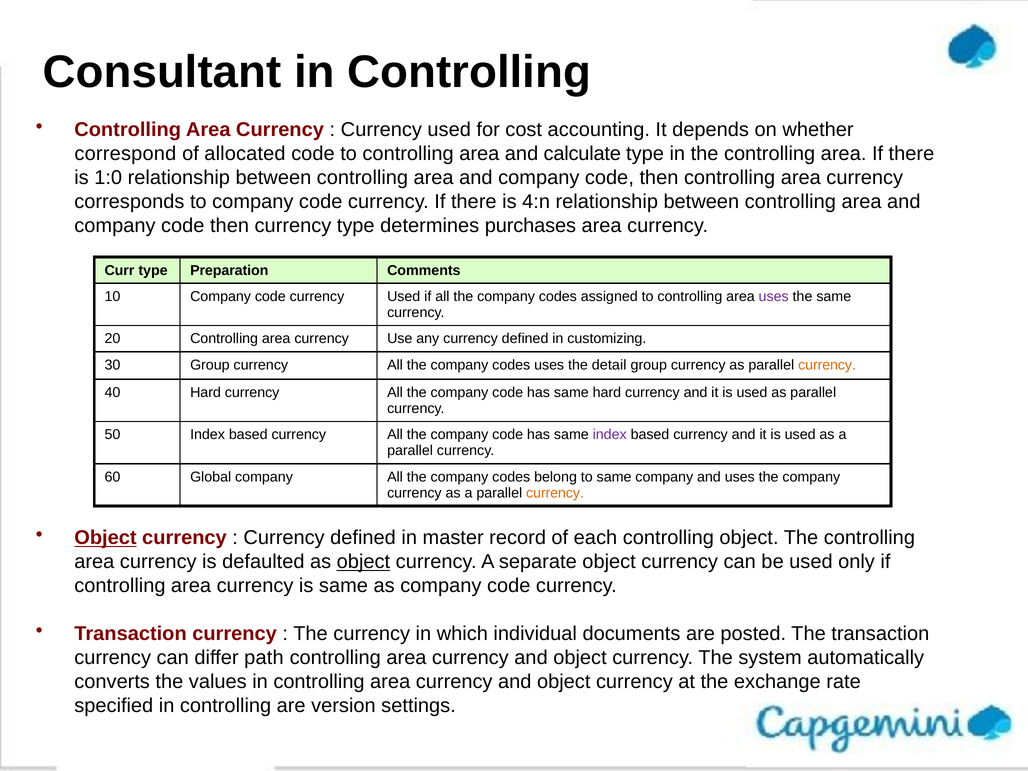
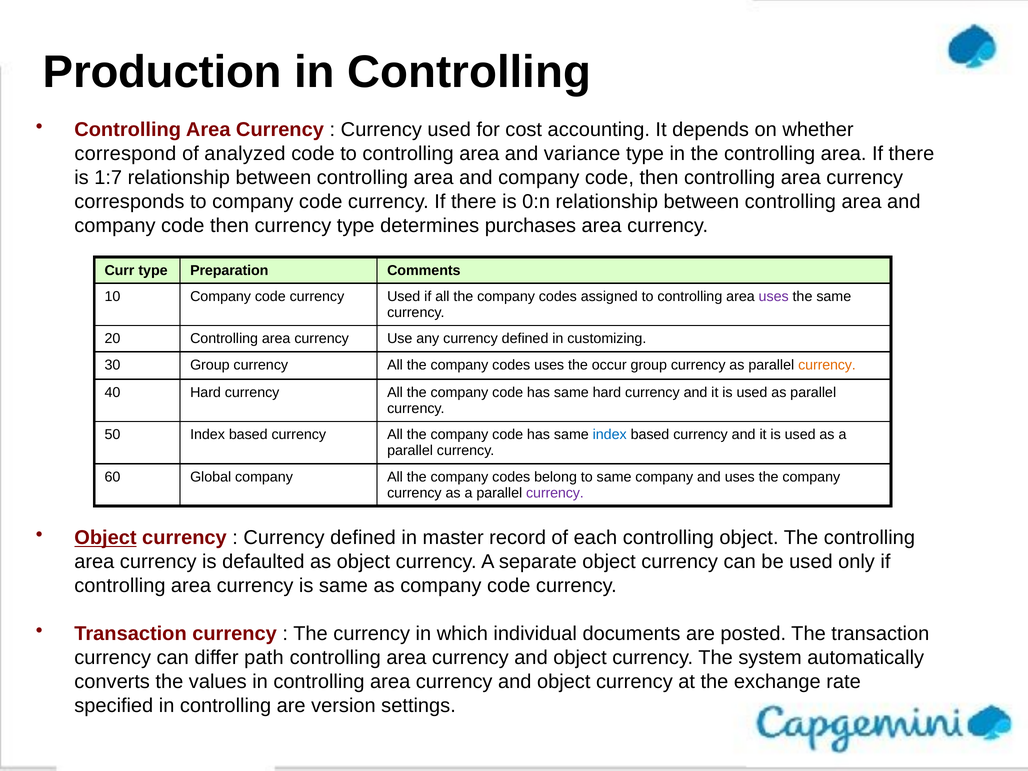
Consultant: Consultant -> Production
allocated: allocated -> analyzed
calculate: calculate -> variance
1:0: 1:0 -> 1:7
4:n: 4:n -> 0:n
detail: detail -> occur
index at (610, 435) colour: purple -> blue
currency at (555, 493) colour: orange -> purple
object at (363, 562) underline: present -> none
